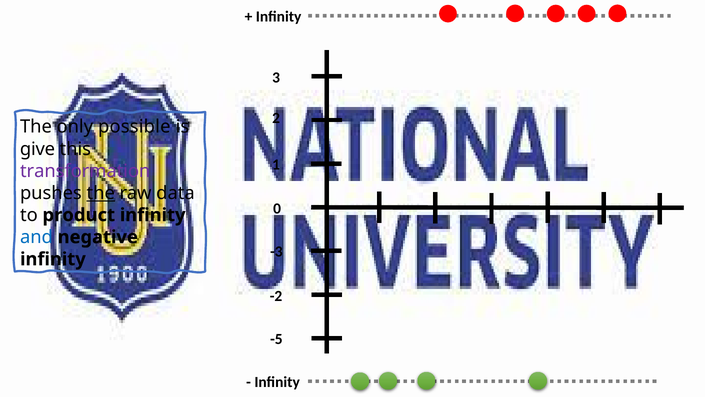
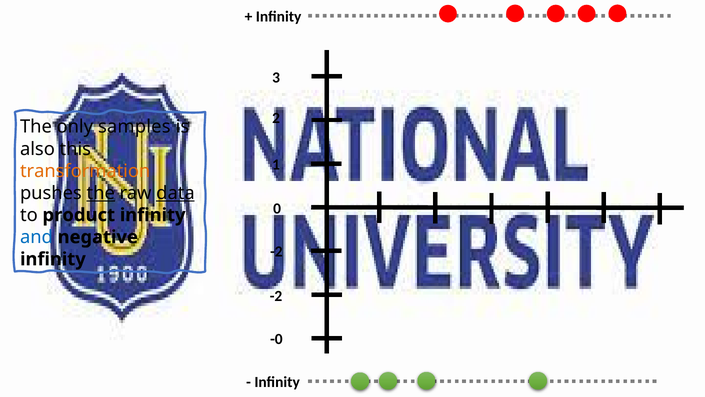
possible: possible -> samples
give: give -> also
transformation colour: purple -> orange
data underline: none -> present
-3 at (276, 252): -3 -> -2
-5: -5 -> -0
